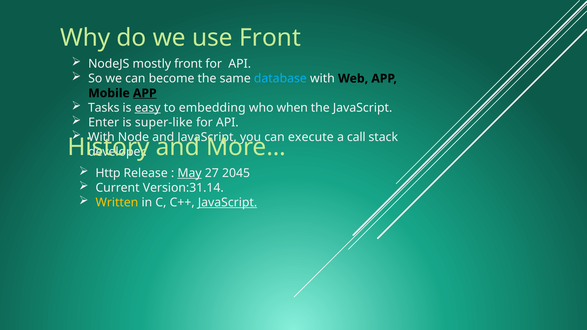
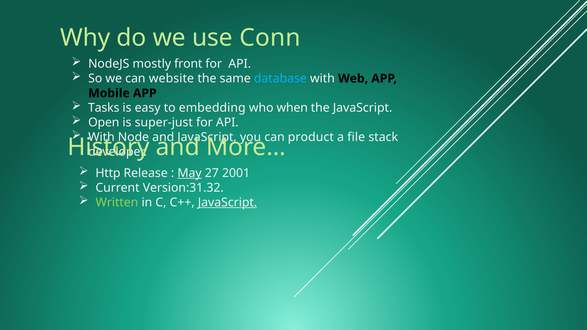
use Front: Front -> Conn
become: become -> website
APP at (145, 93) underline: present -> none
easy underline: present -> none
Enter: Enter -> Open
super-like: super-like -> super-just
execute: execute -> product
call: call -> file
2045: 2045 -> 2001
Version:31.14: Version:31.14 -> Version:31.32
Written colour: yellow -> light green
